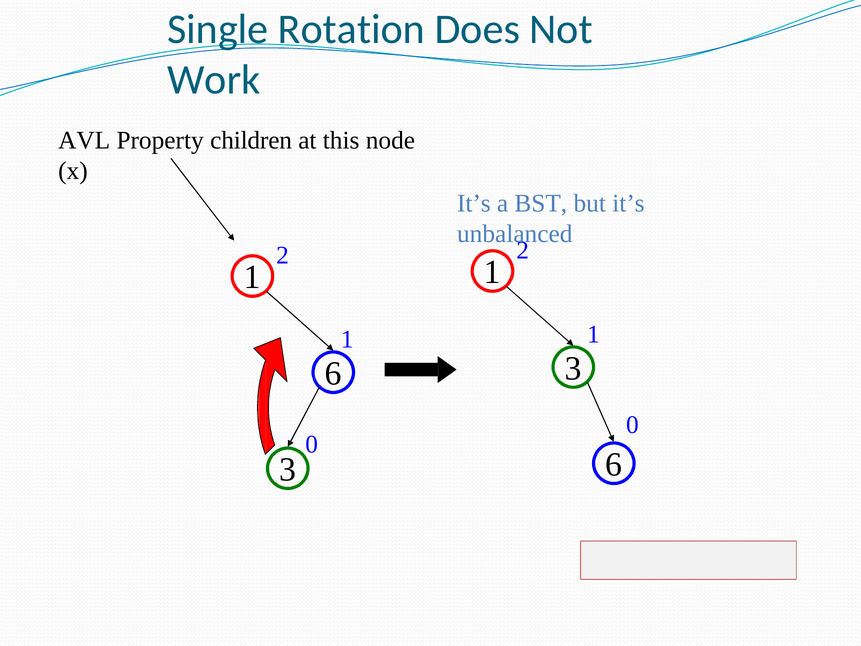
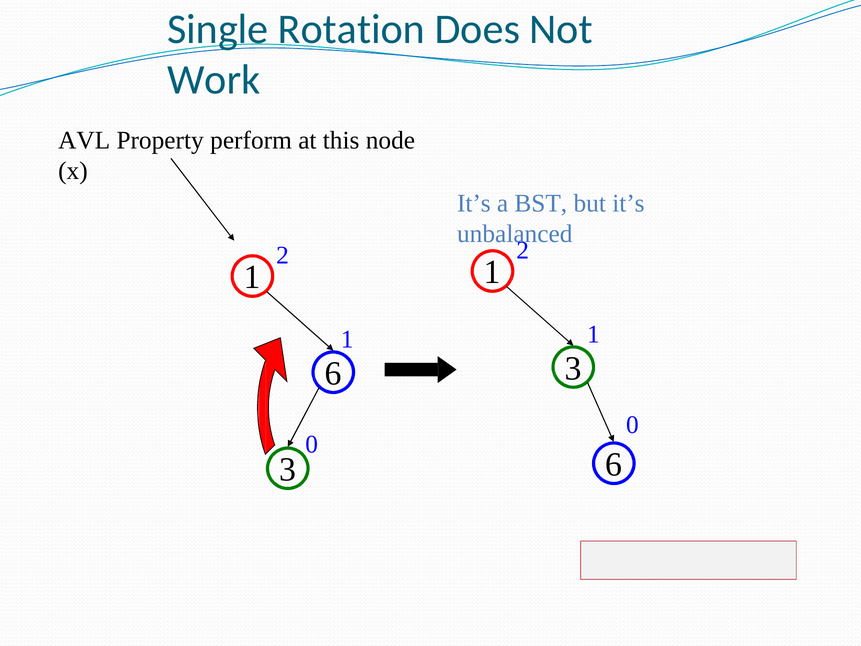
children: children -> perform
